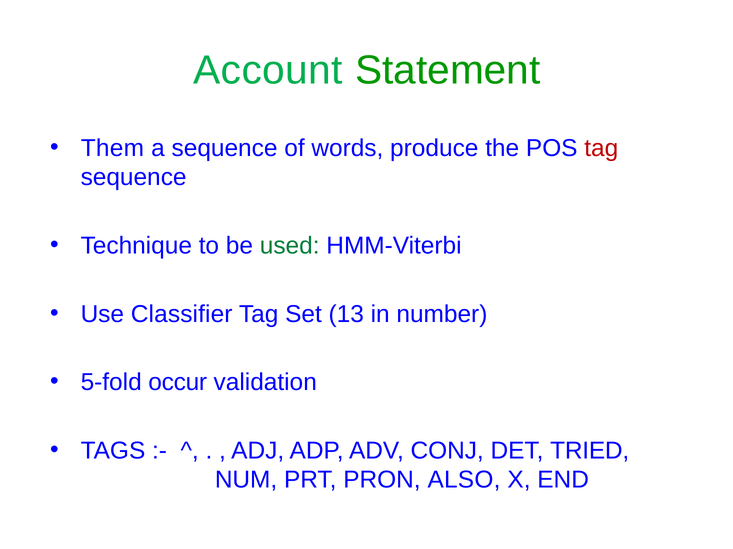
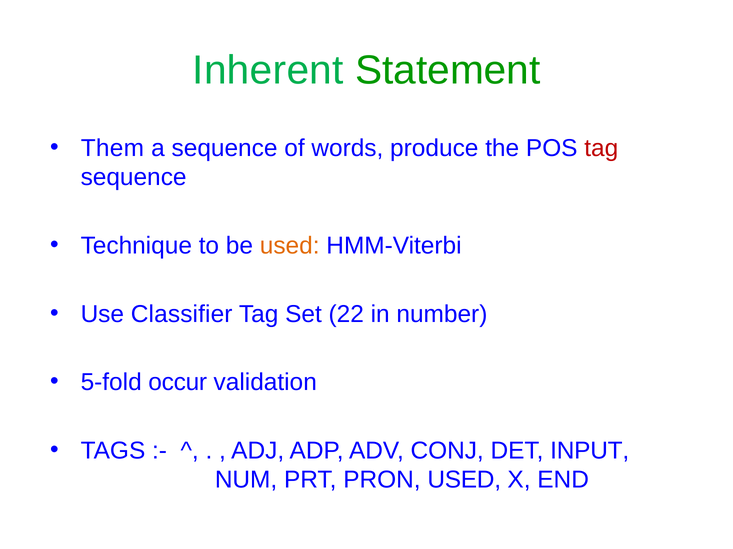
Account: Account -> Inherent
used at (290, 246) colour: green -> orange
13: 13 -> 22
TRIED: TRIED -> INPUT
PRON ALSO: ALSO -> USED
